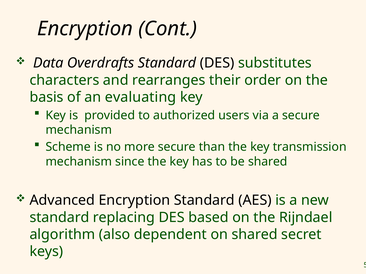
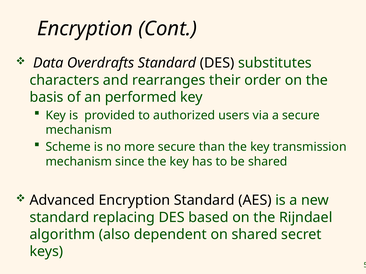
evaluating: evaluating -> performed
